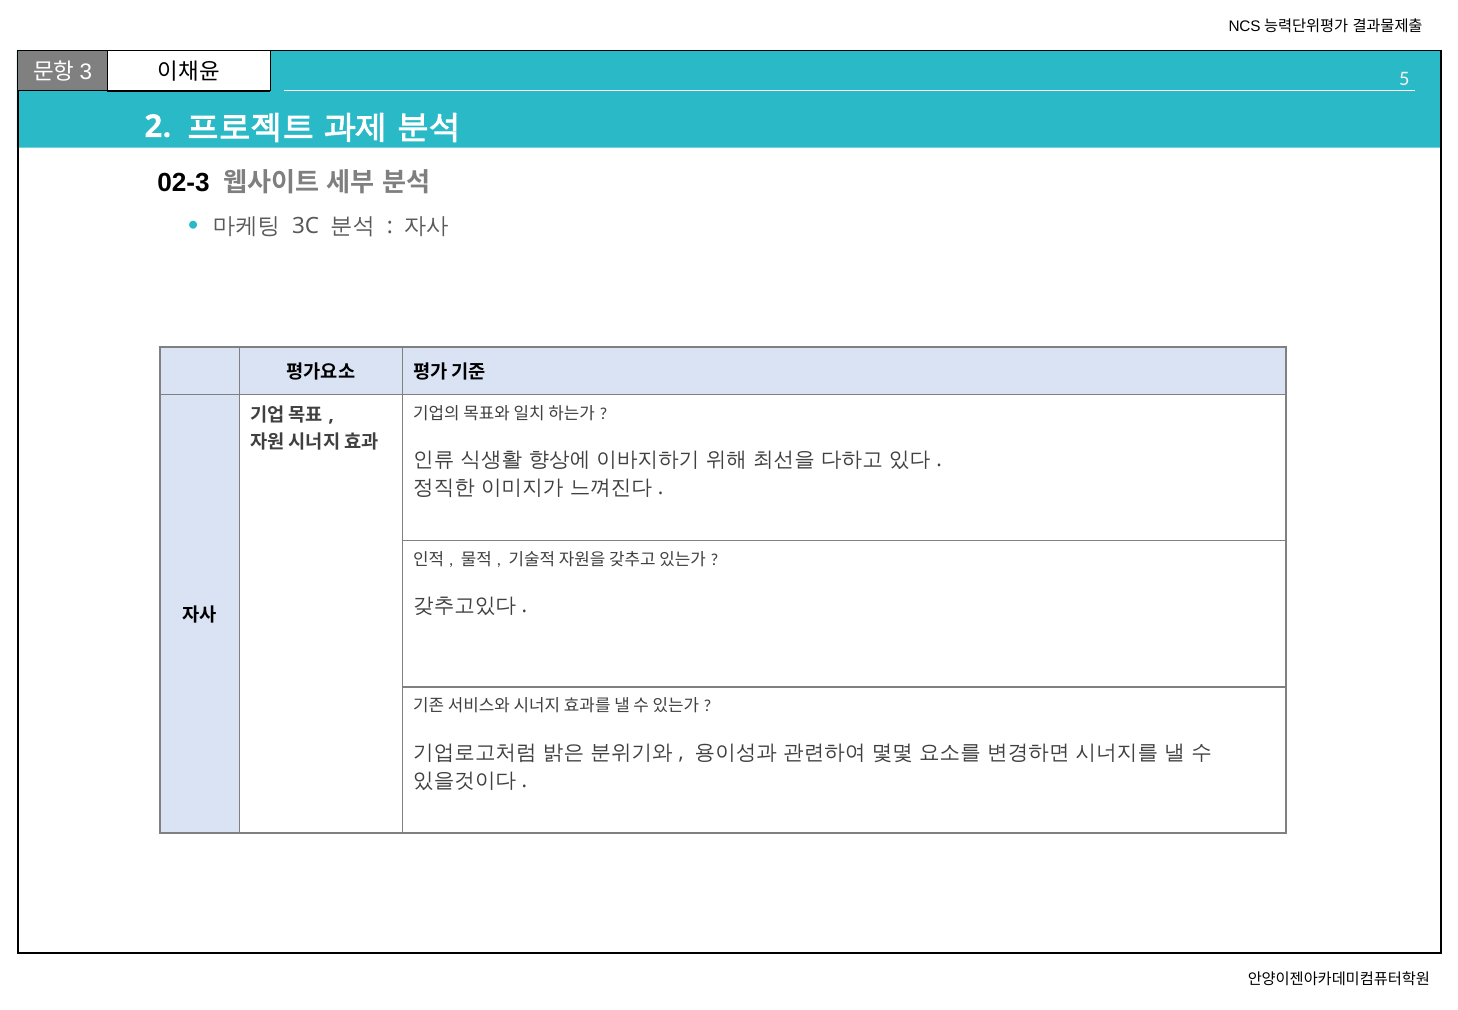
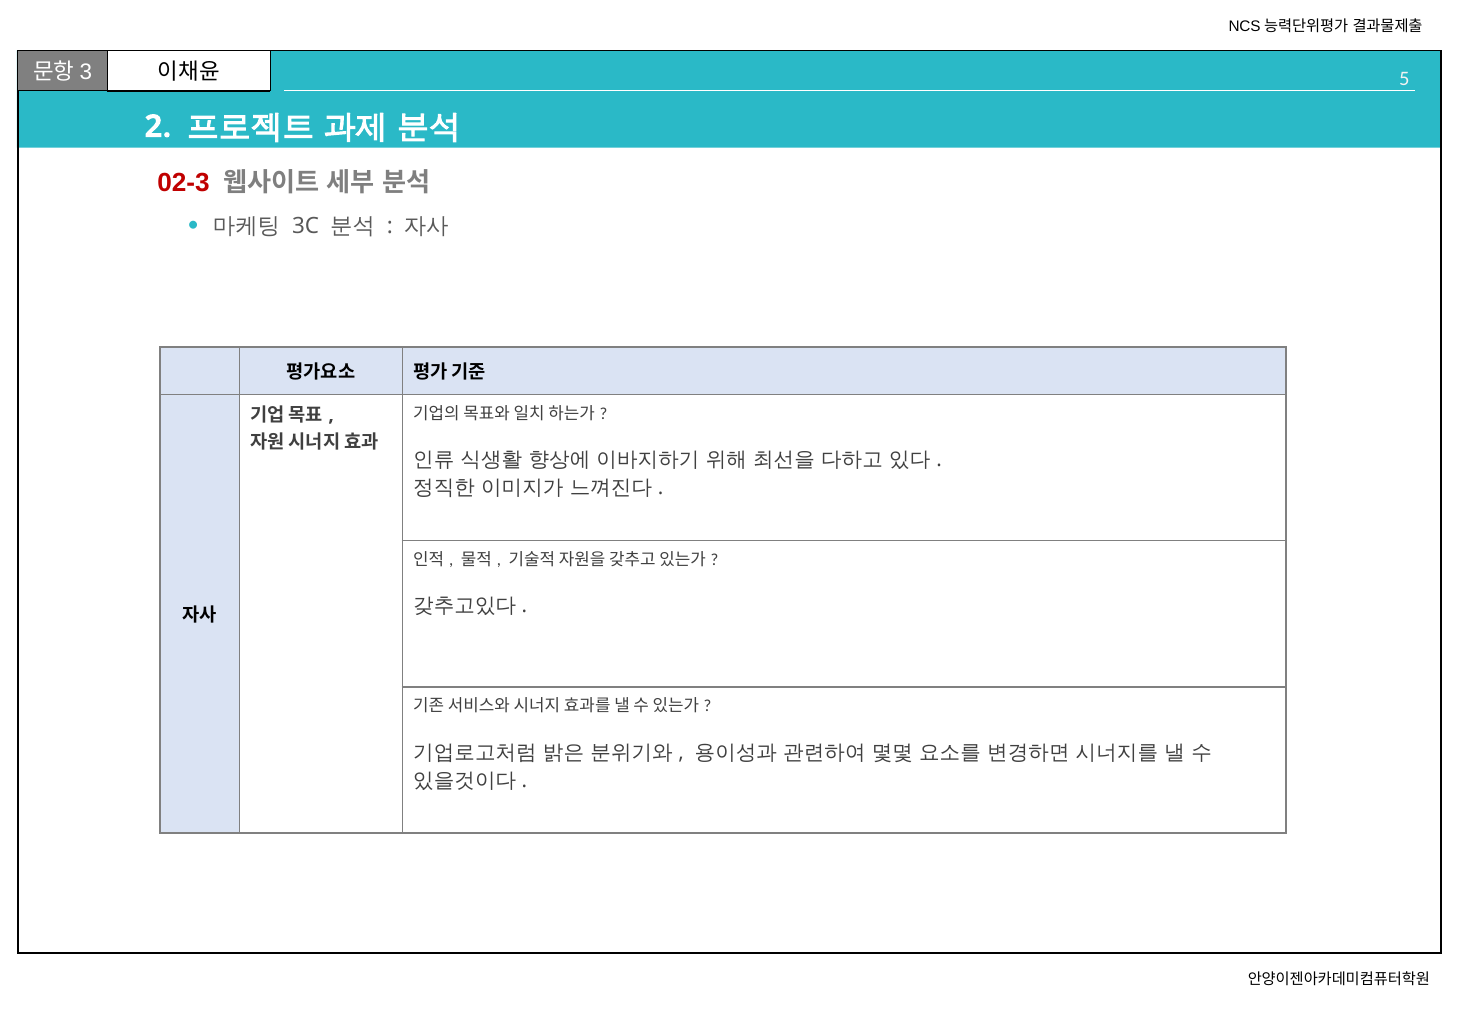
02-3 colour: black -> red
